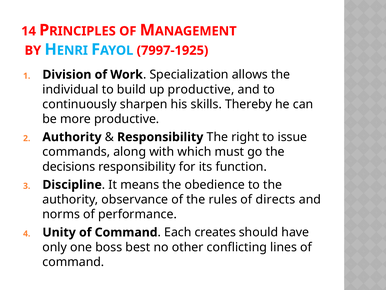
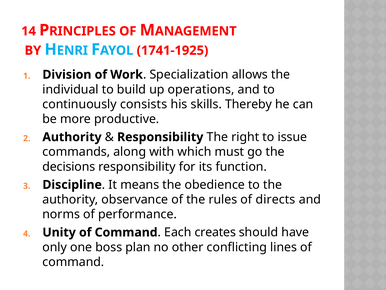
7997-1925: 7997-1925 -> 1741-1925
up productive: productive -> operations
sharpen: sharpen -> consists
best: best -> plan
